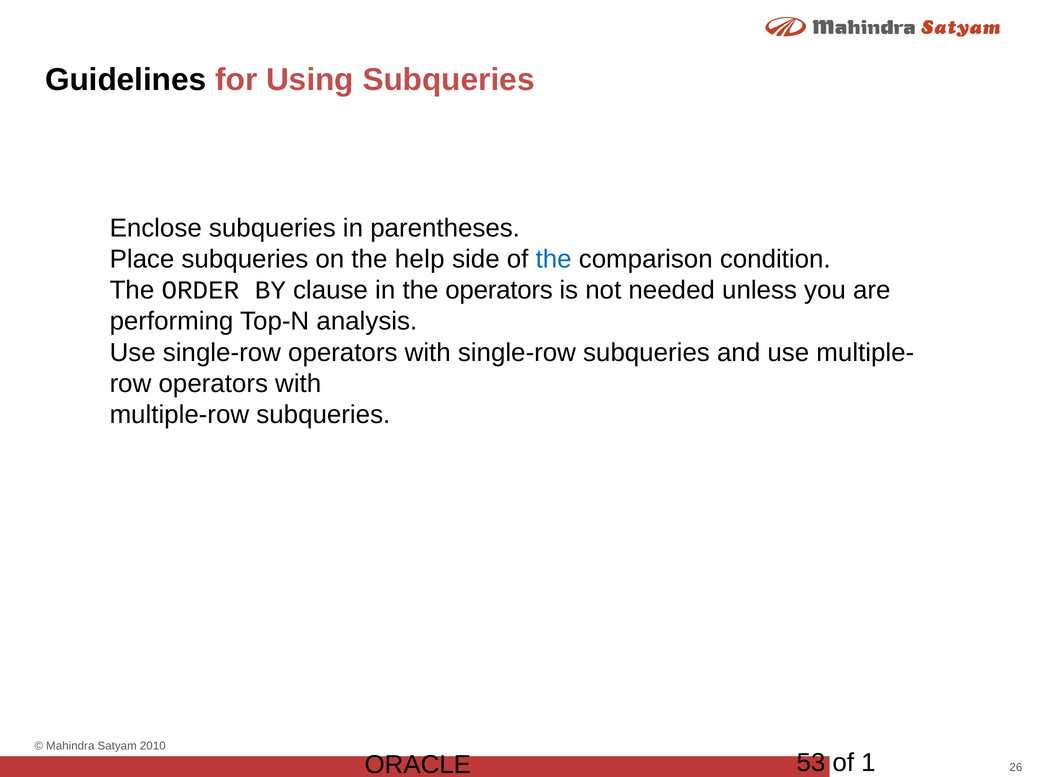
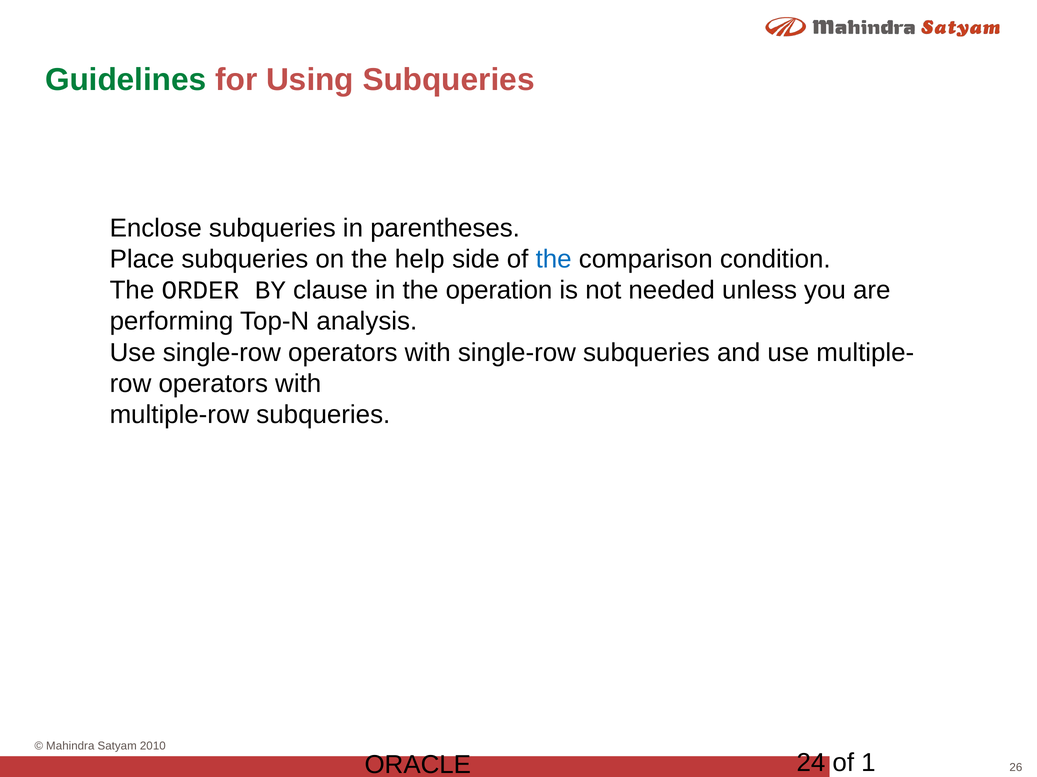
Guidelines colour: black -> green
the operators: operators -> operation
53: 53 -> 24
